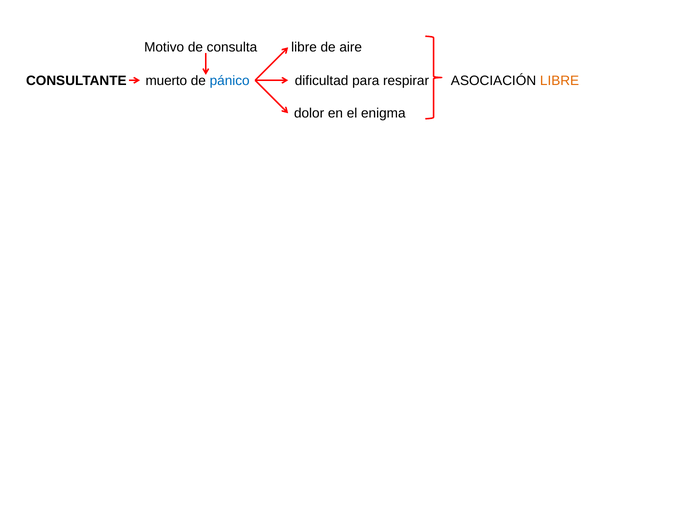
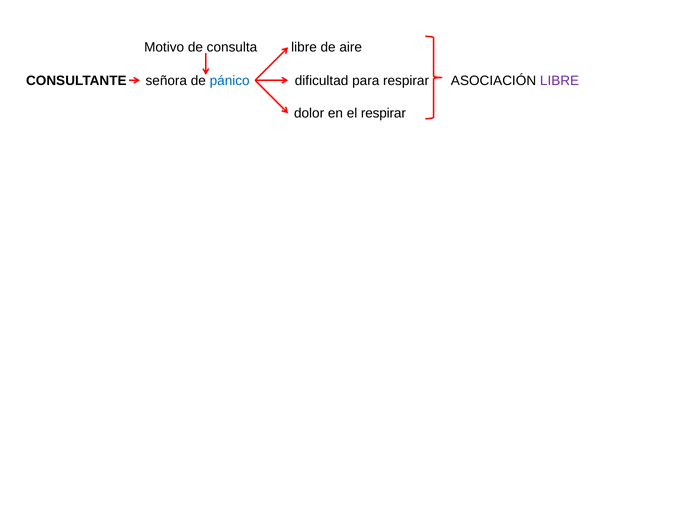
muerto: muerto -> señora
LIBRE at (560, 81) colour: orange -> purple
el enigma: enigma -> respirar
